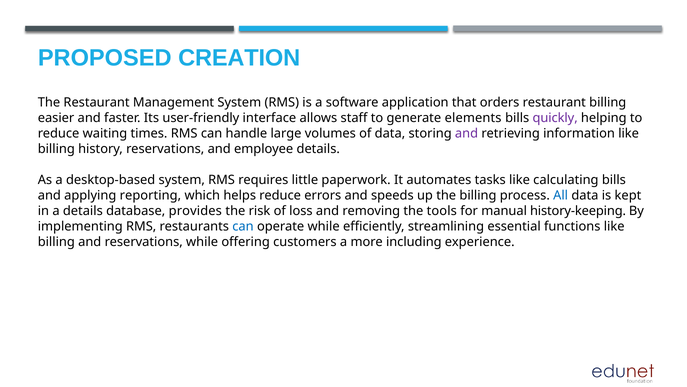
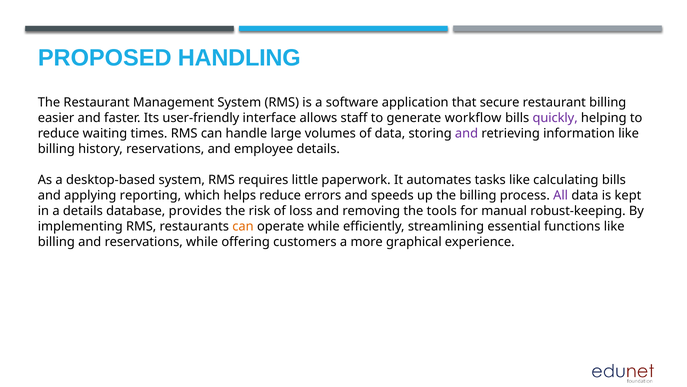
CREATION: CREATION -> HANDLING
orders: orders -> secure
elements: elements -> workflow
All colour: blue -> purple
history-keeping: history-keeping -> robust-keeping
can at (243, 226) colour: blue -> orange
including: including -> graphical
